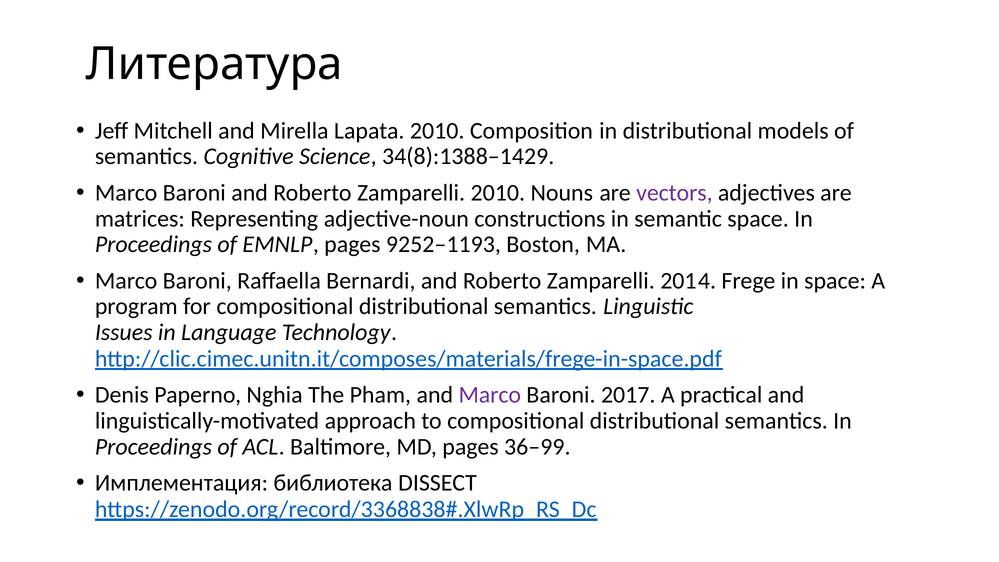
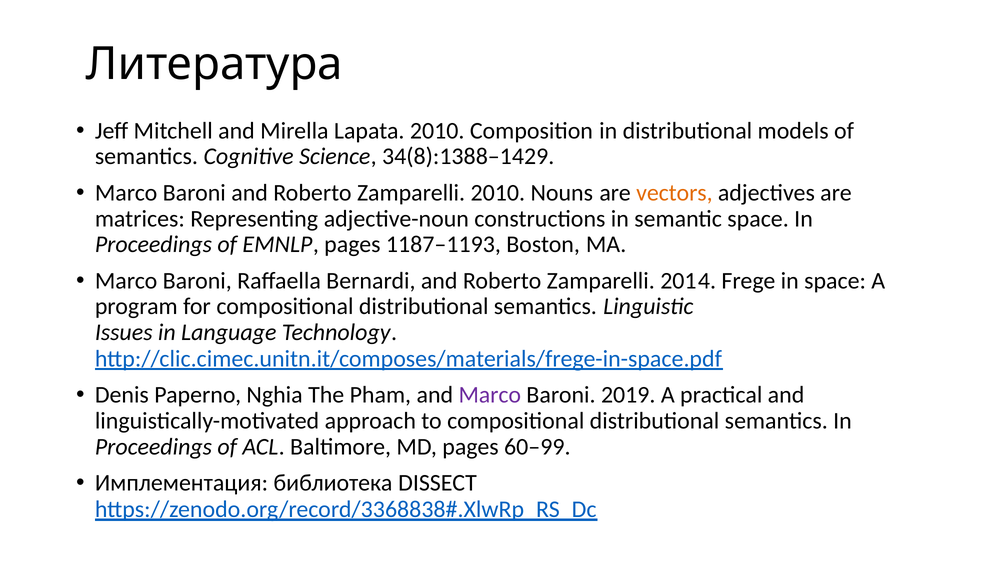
vectors colour: purple -> orange
9252–1193: 9252–1193 -> 1187–1193
2017: 2017 -> 2019
36–99: 36–99 -> 60–99
